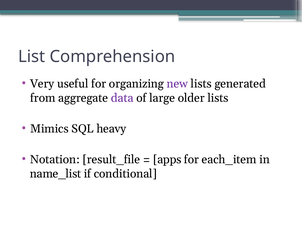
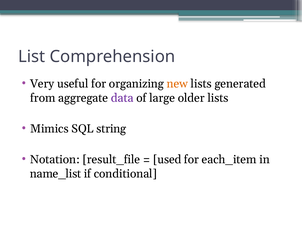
new colour: purple -> orange
heavy: heavy -> string
apps: apps -> used
